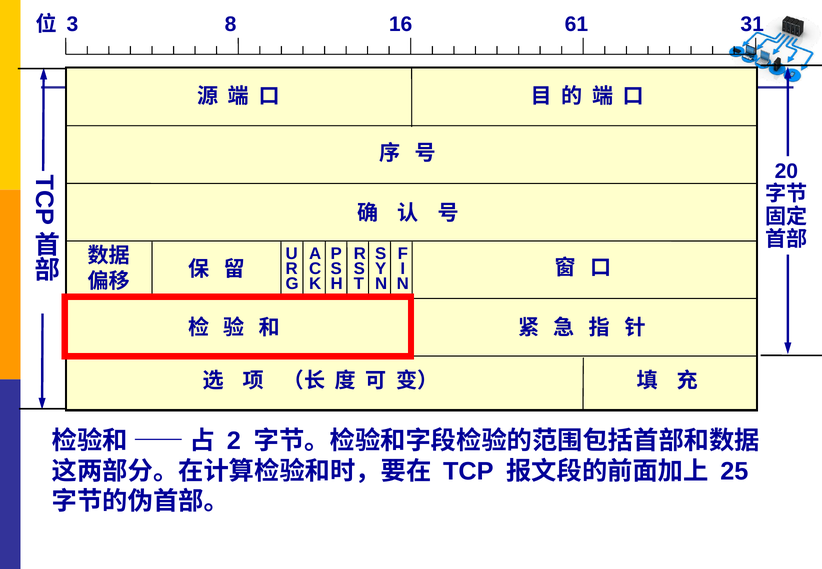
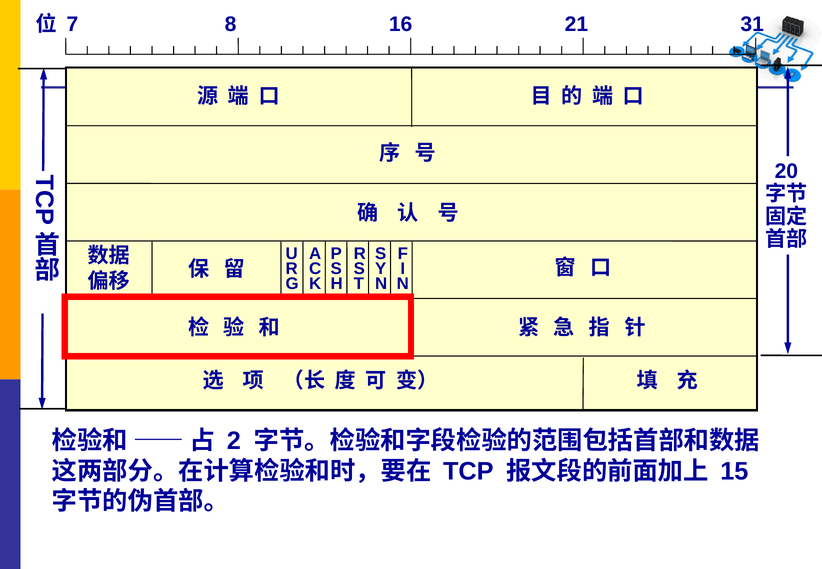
3: 3 -> 7
61: 61 -> 21
25: 25 -> 15
